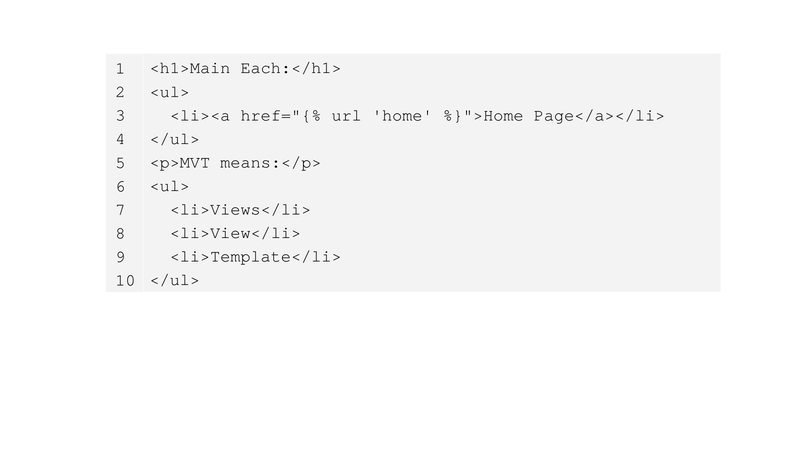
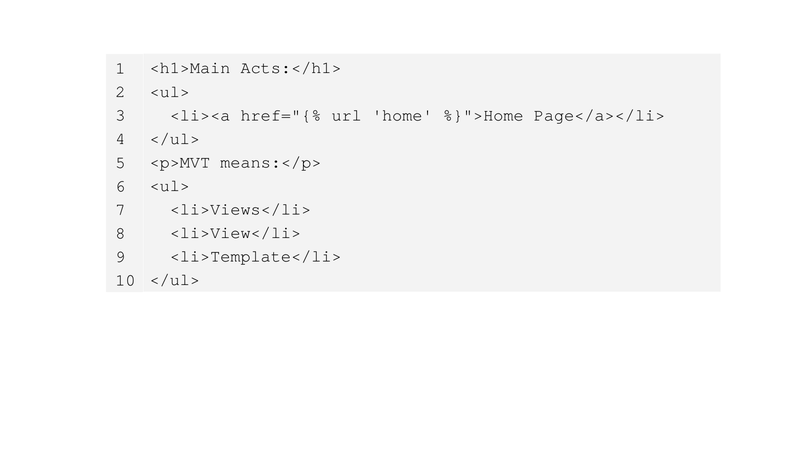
Each:</h1>: Each:</h1> -> Acts:</h1>
